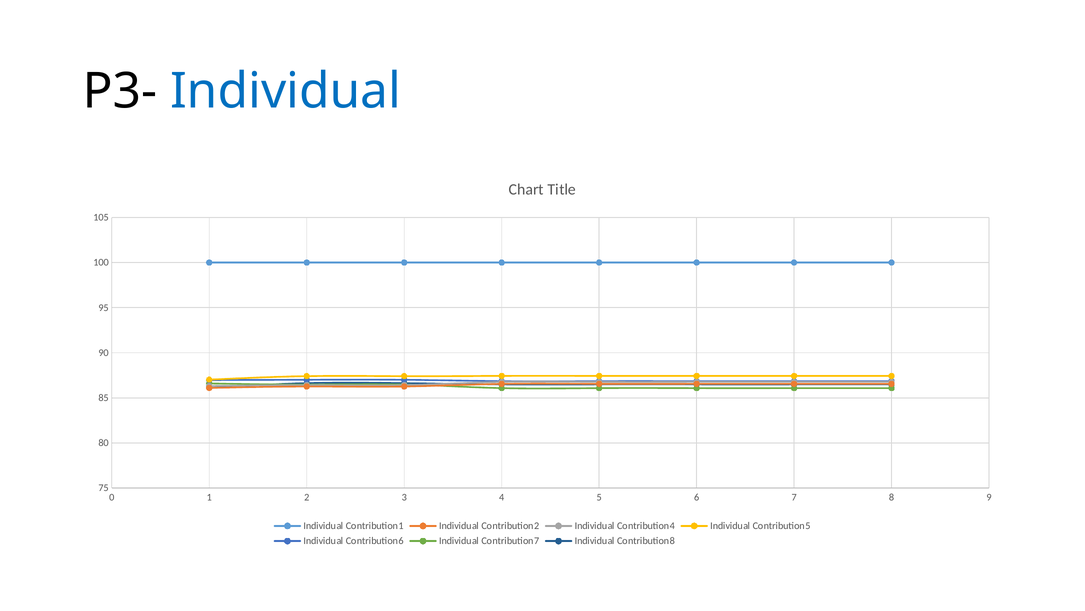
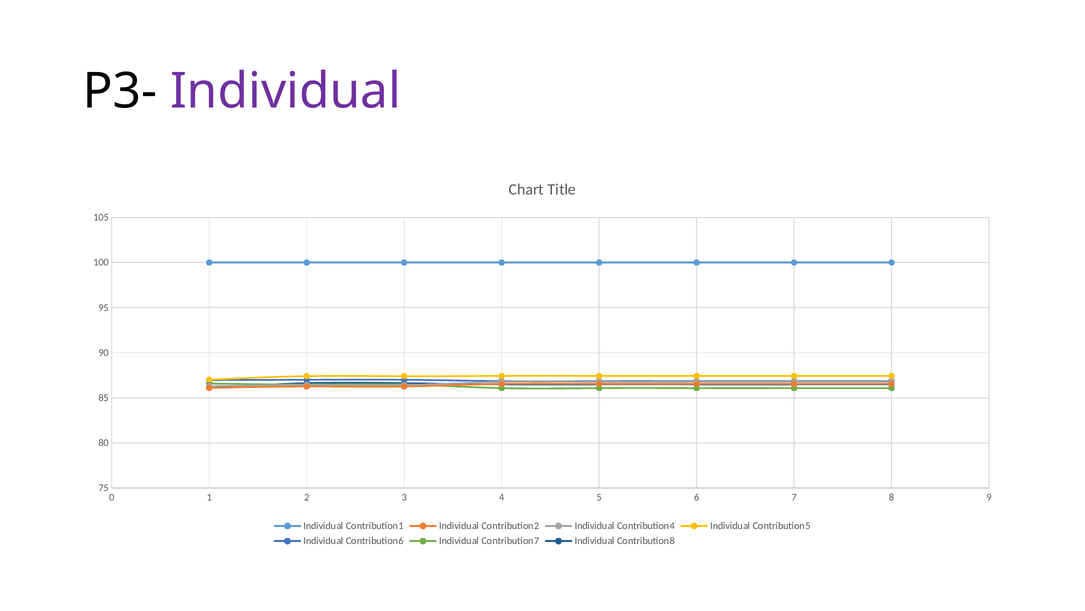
Individual at (286, 91) colour: blue -> purple
